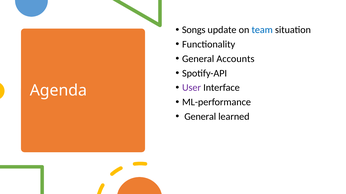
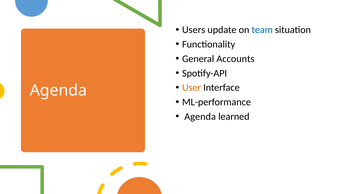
Songs: Songs -> Users
User colour: purple -> orange
General at (200, 117): General -> Agenda
